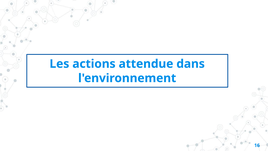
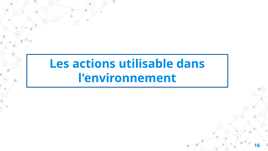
attendue: attendue -> utilisable
